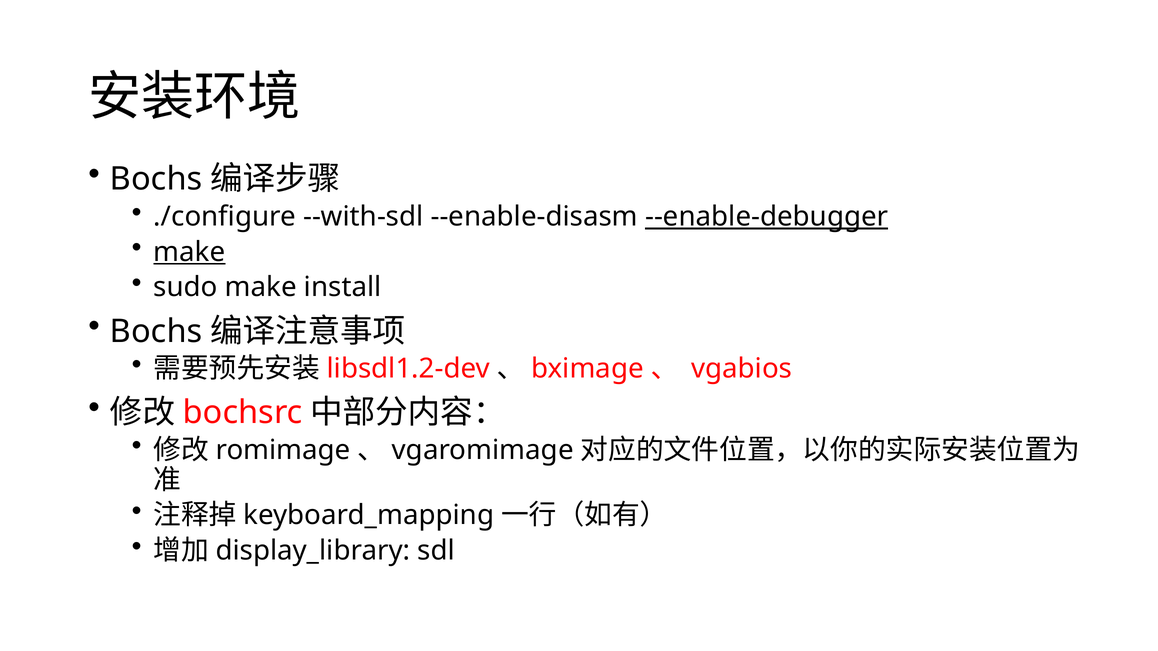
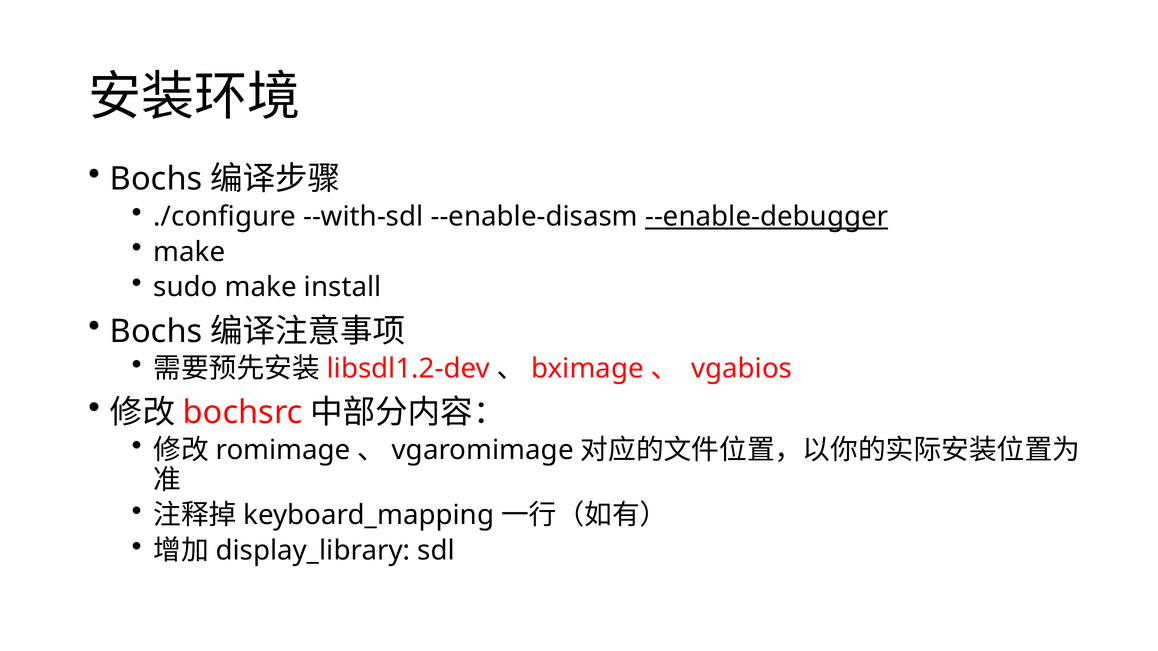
make at (189, 252) underline: present -> none
